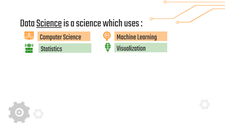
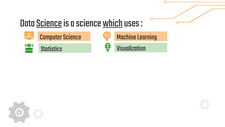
which underline: none -> present
